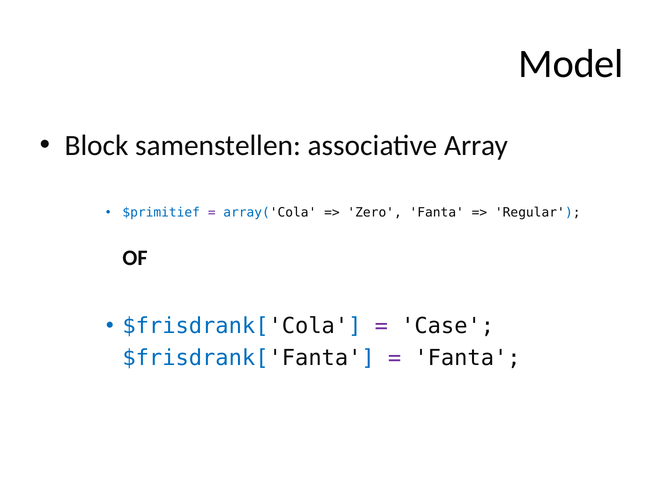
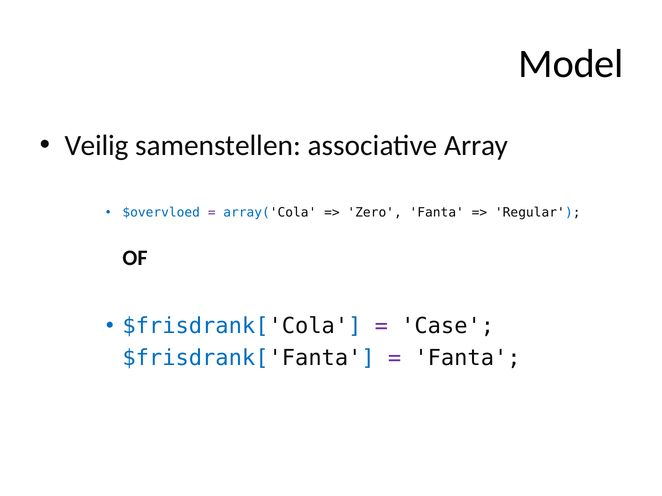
Block: Block -> Veilig
$primitief: $primitief -> $overvloed
